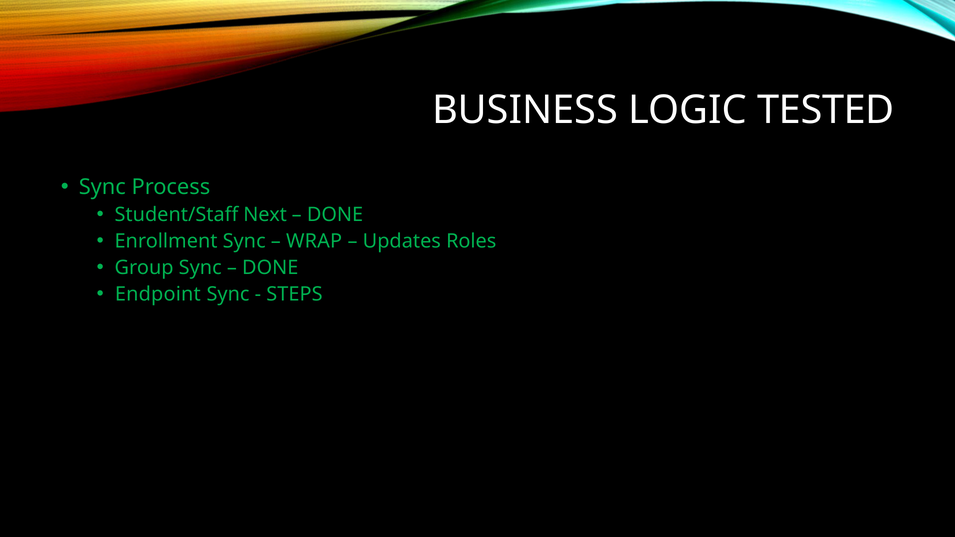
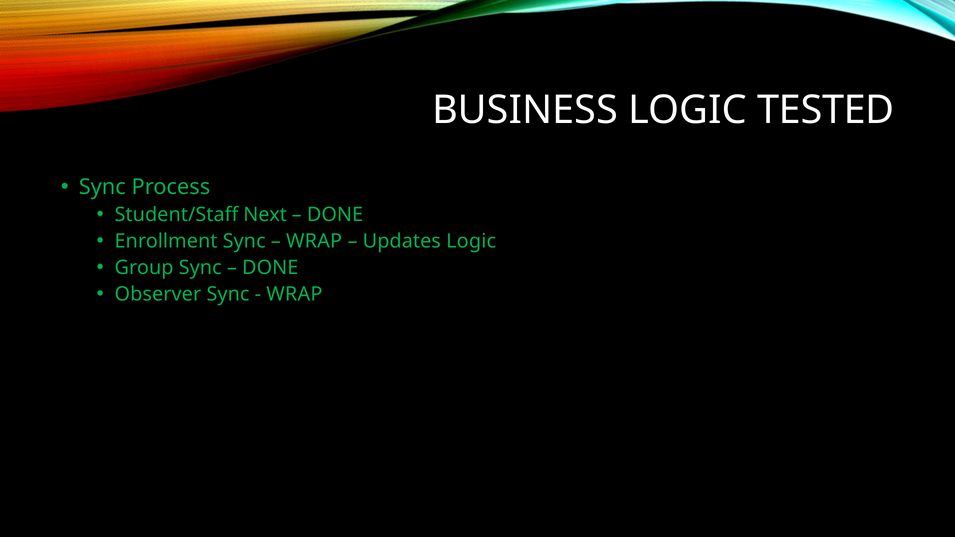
Updates Roles: Roles -> Logic
Endpoint: Endpoint -> Observer
STEPS at (294, 294): STEPS -> WRAP
